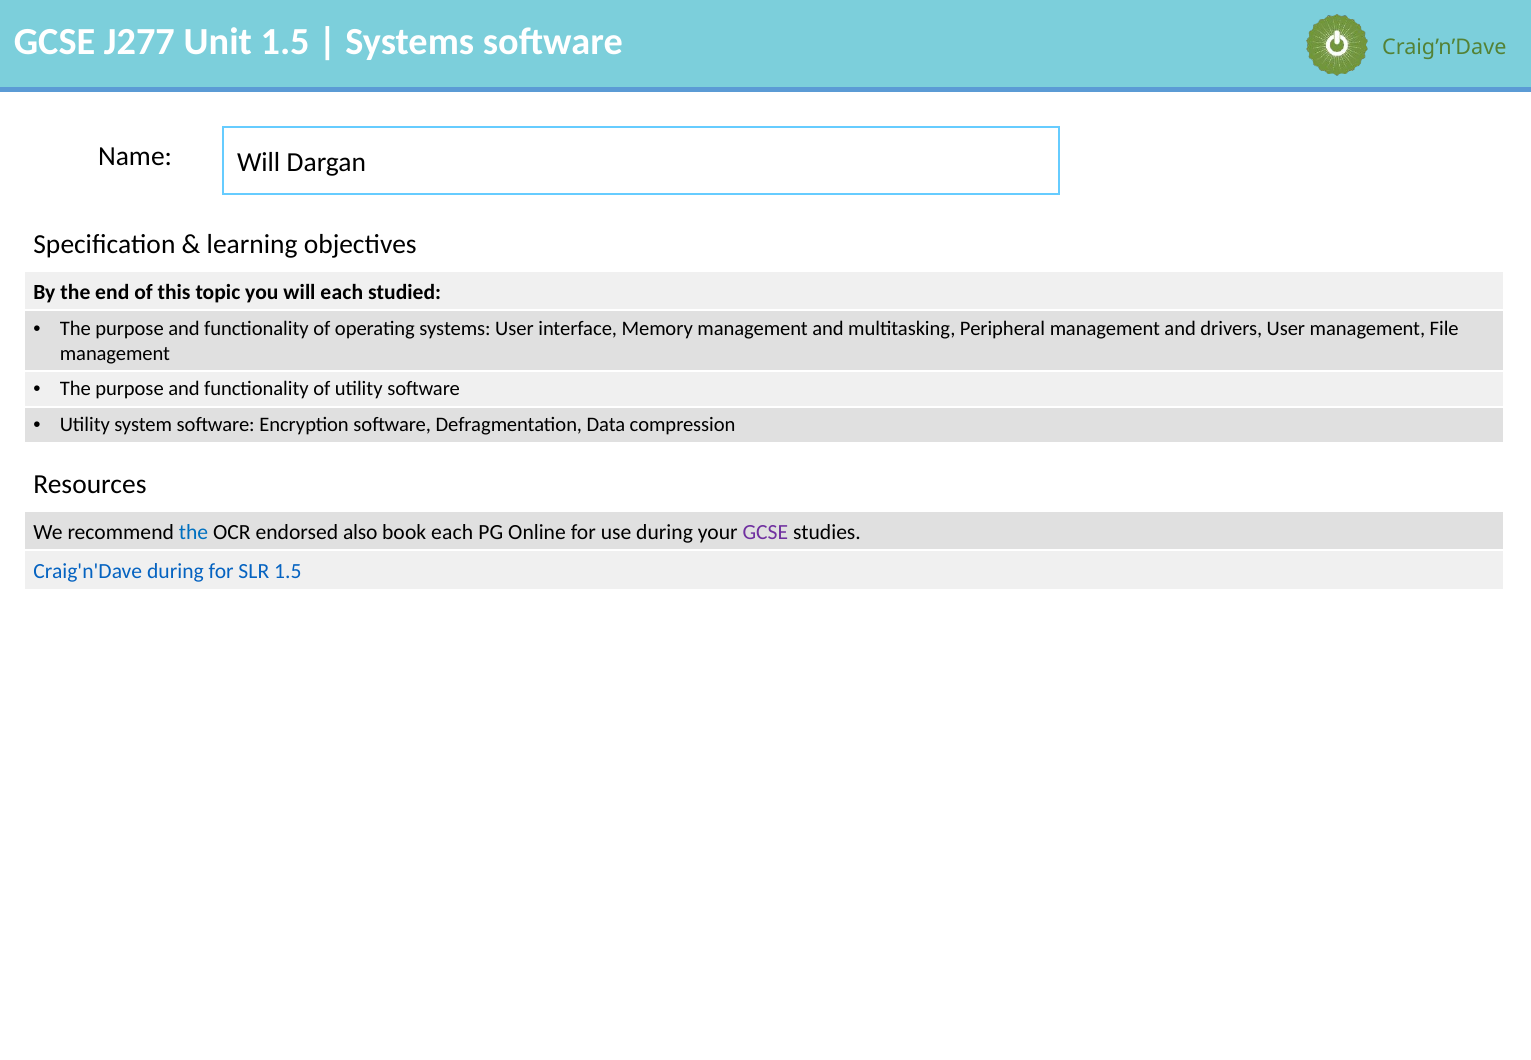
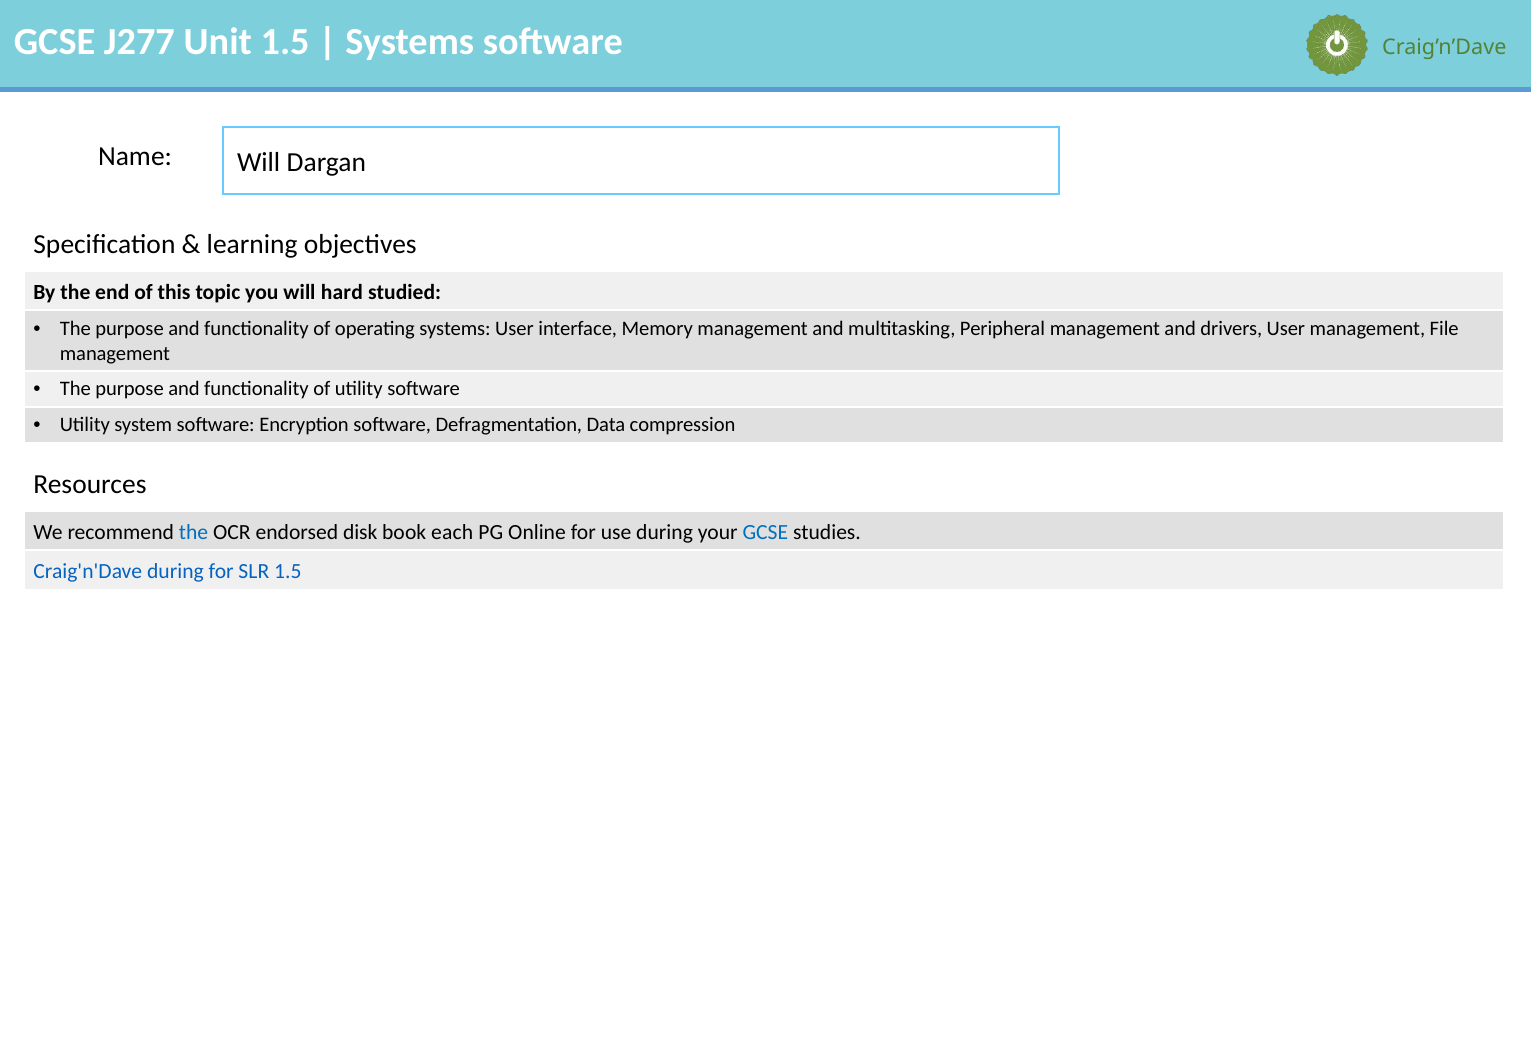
will each: each -> hard
also: also -> disk
GCSE at (765, 532) colour: purple -> blue
